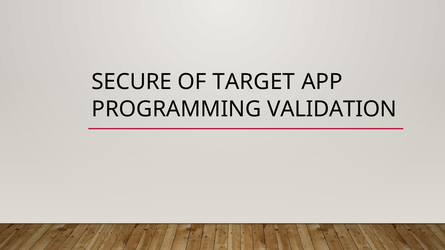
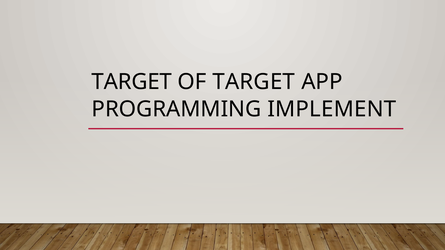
SECURE at (132, 82): SECURE -> TARGET
VALIDATION: VALIDATION -> IMPLEMENT
